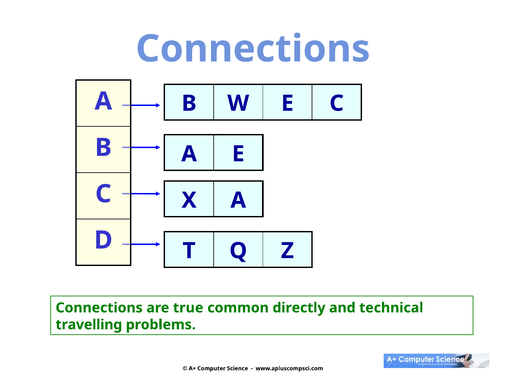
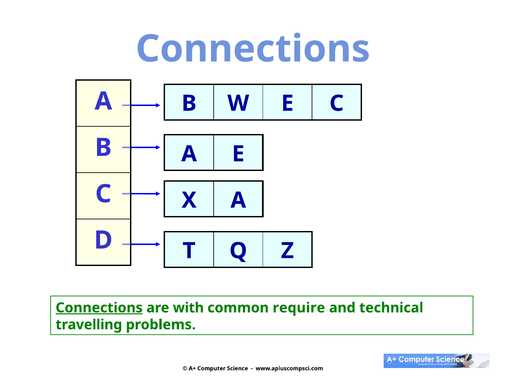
Connections at (99, 308) underline: none -> present
true: true -> with
directly: directly -> require
